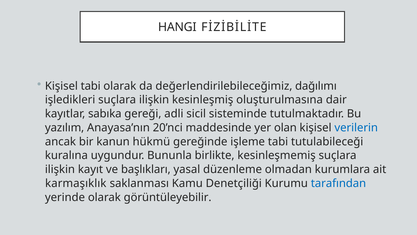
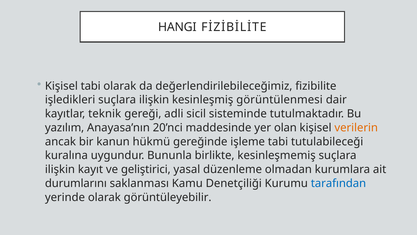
dağılımı: dağılımı -> fizibilite
oluşturulmasına: oluşturulmasına -> görüntülenmesi
sabıka: sabıka -> teknik
verilerin colour: blue -> orange
başlıkları: başlıkları -> geliştirici
karmaşıklık: karmaşıklık -> durumlarını
